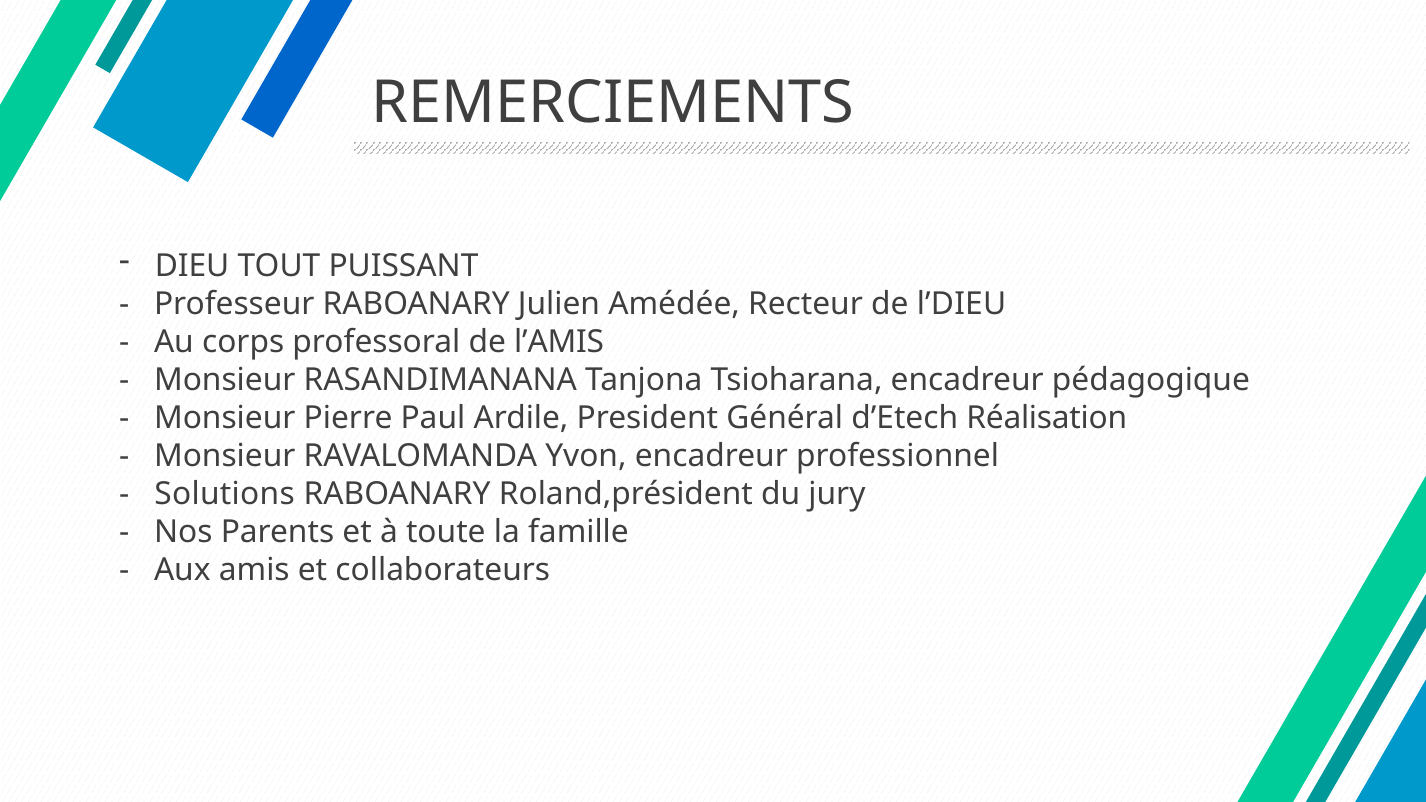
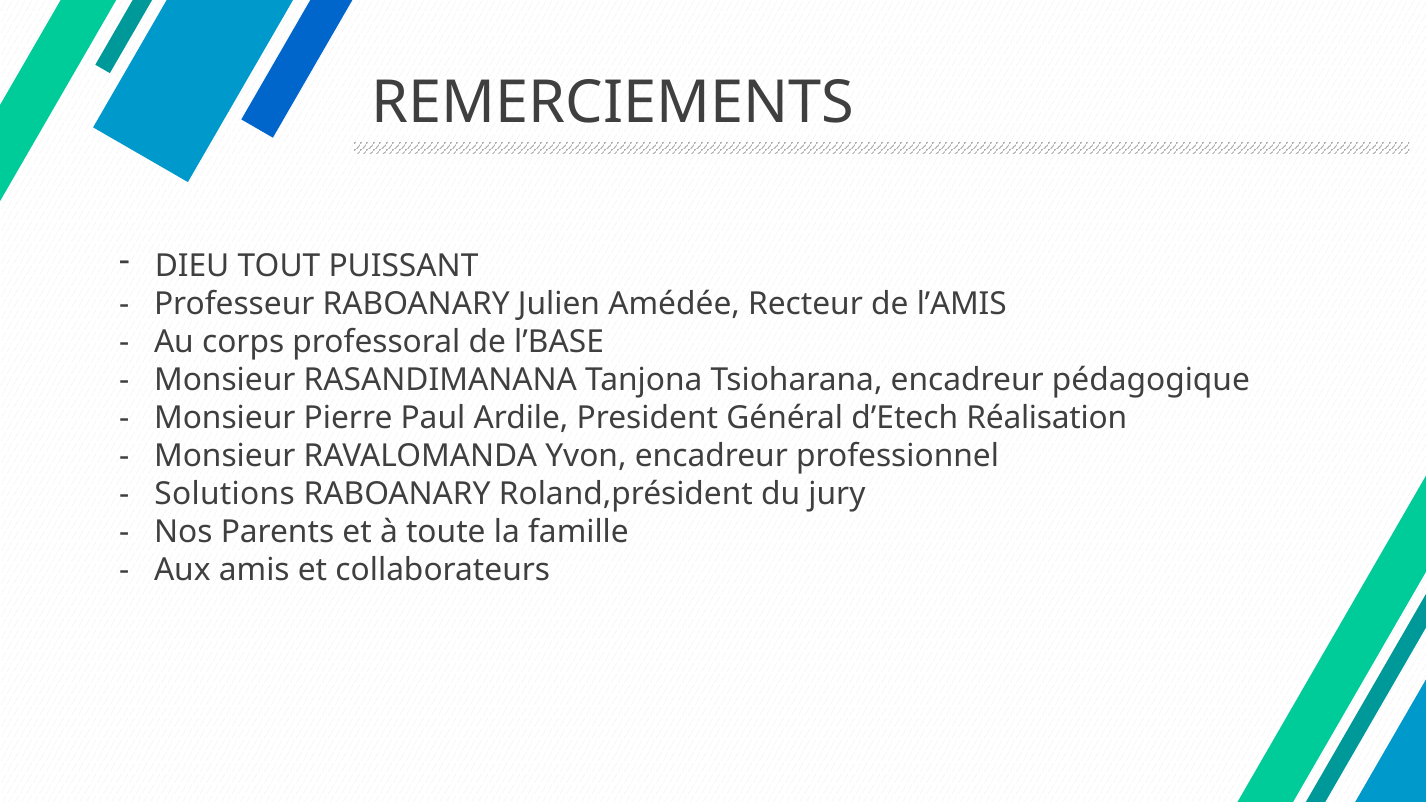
l’DIEU: l’DIEU -> l’AMIS
l’AMIS: l’AMIS -> l’BASE
